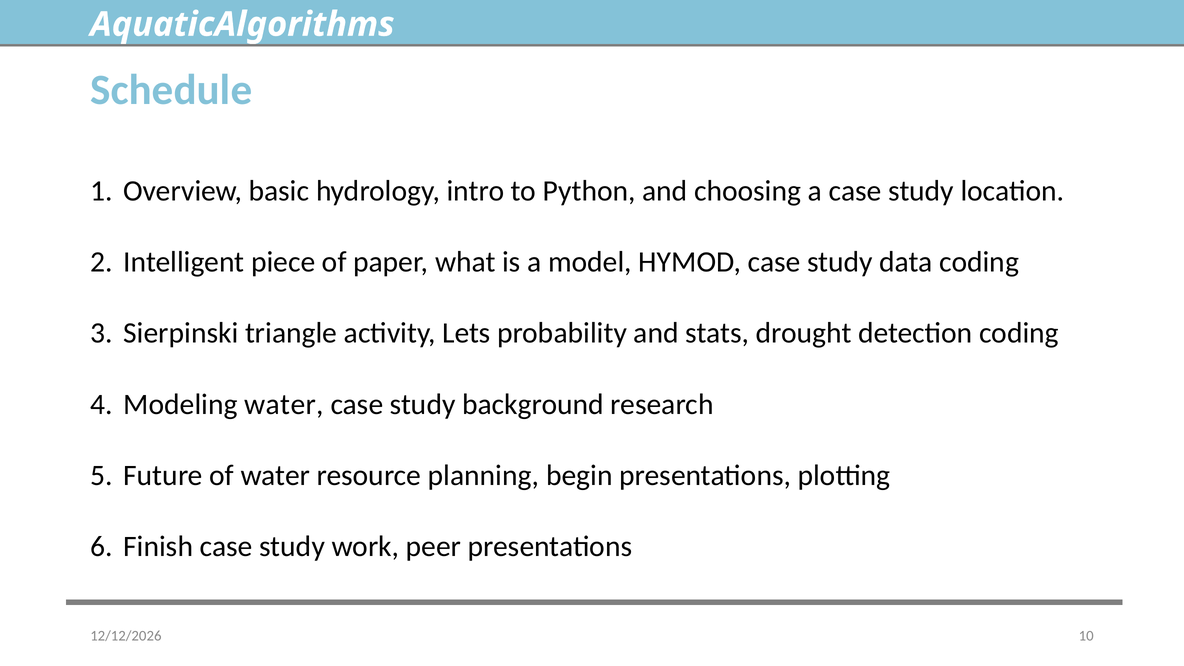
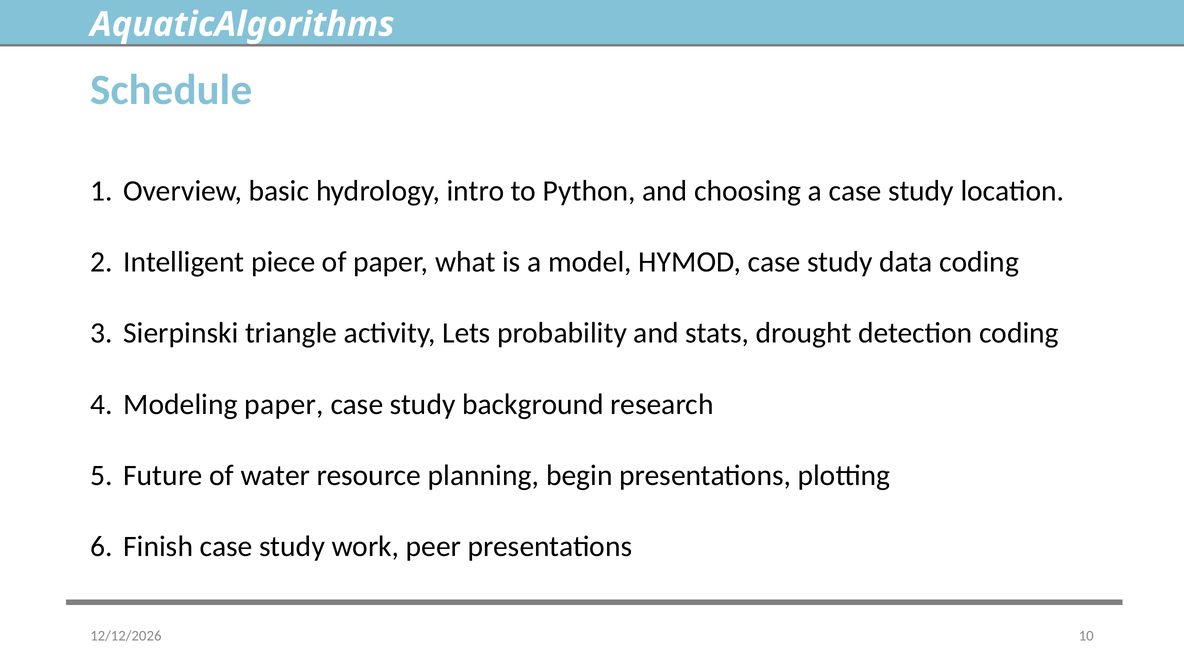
Modeling water: water -> paper
